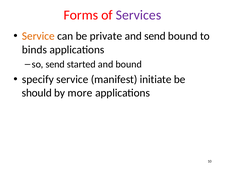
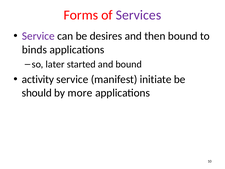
Service at (38, 36) colour: orange -> purple
private: private -> desires
and send: send -> then
so send: send -> later
specify: specify -> activity
